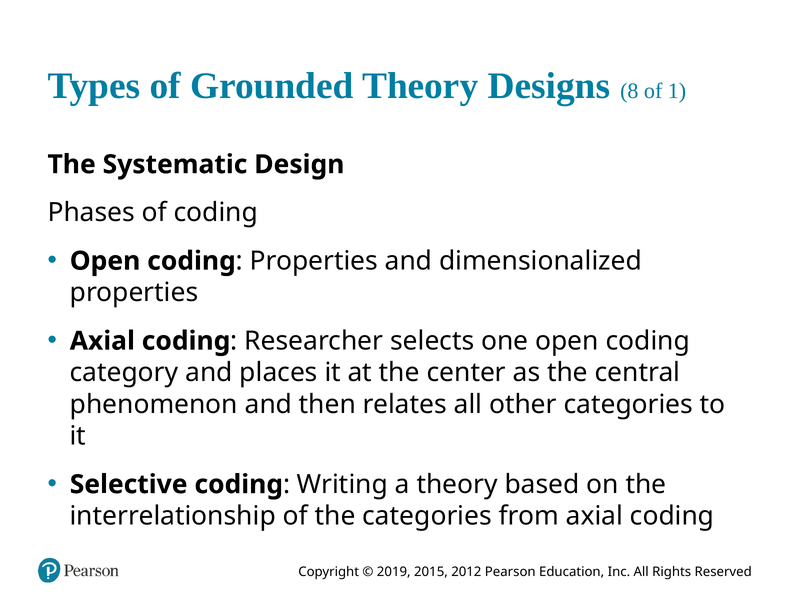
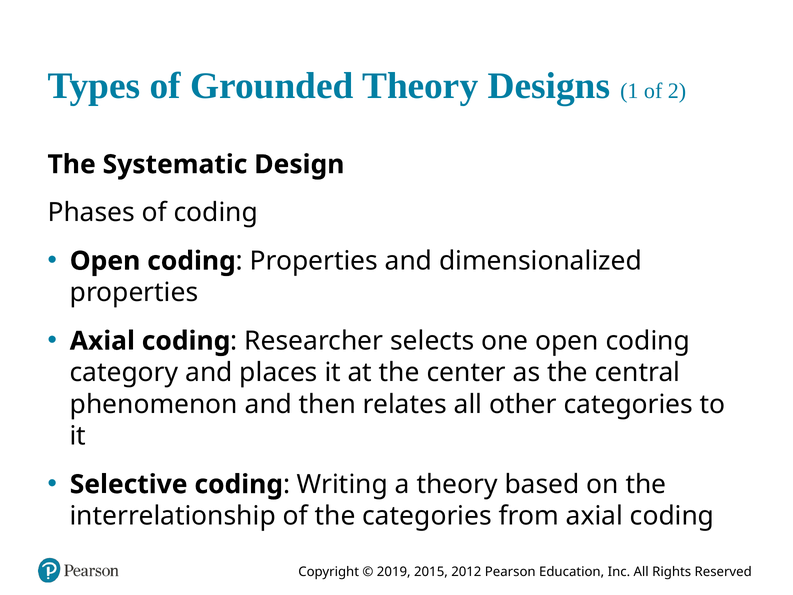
8: 8 -> 1
1: 1 -> 2
